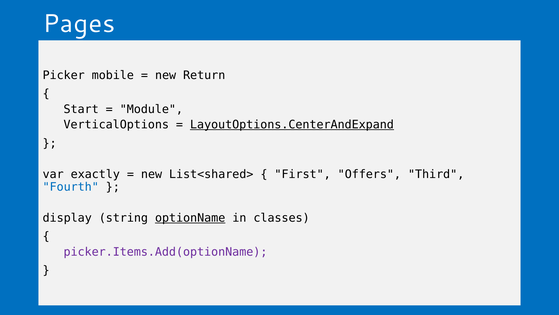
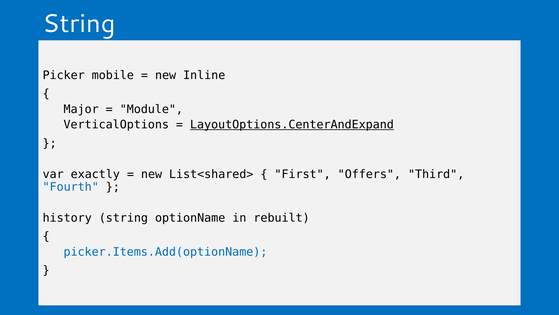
Pages at (79, 24): Pages -> String
Return: Return -> Inline
Start: Start -> Major
display: display -> history
optionName underline: present -> none
classes: classes -> rebuilt
picker.Items.Add(optionName colour: purple -> blue
